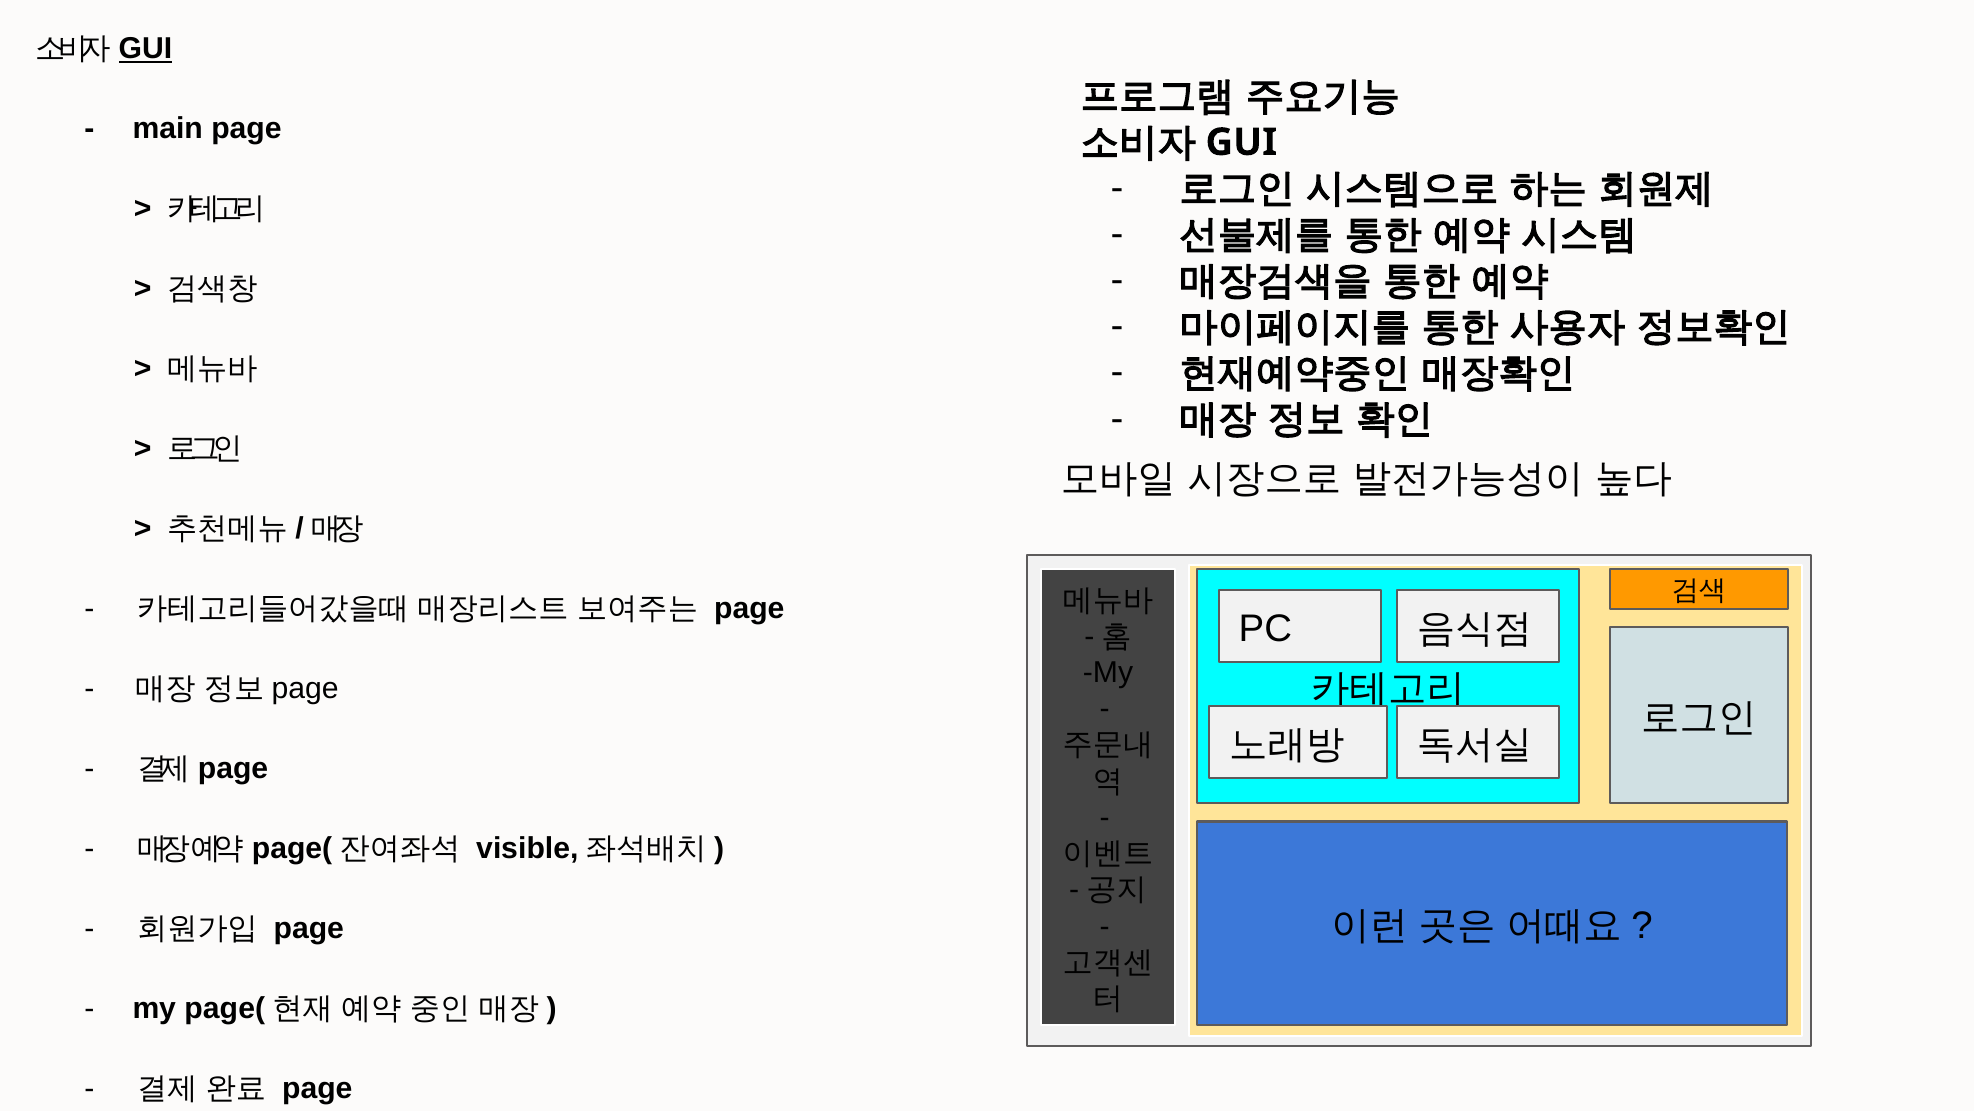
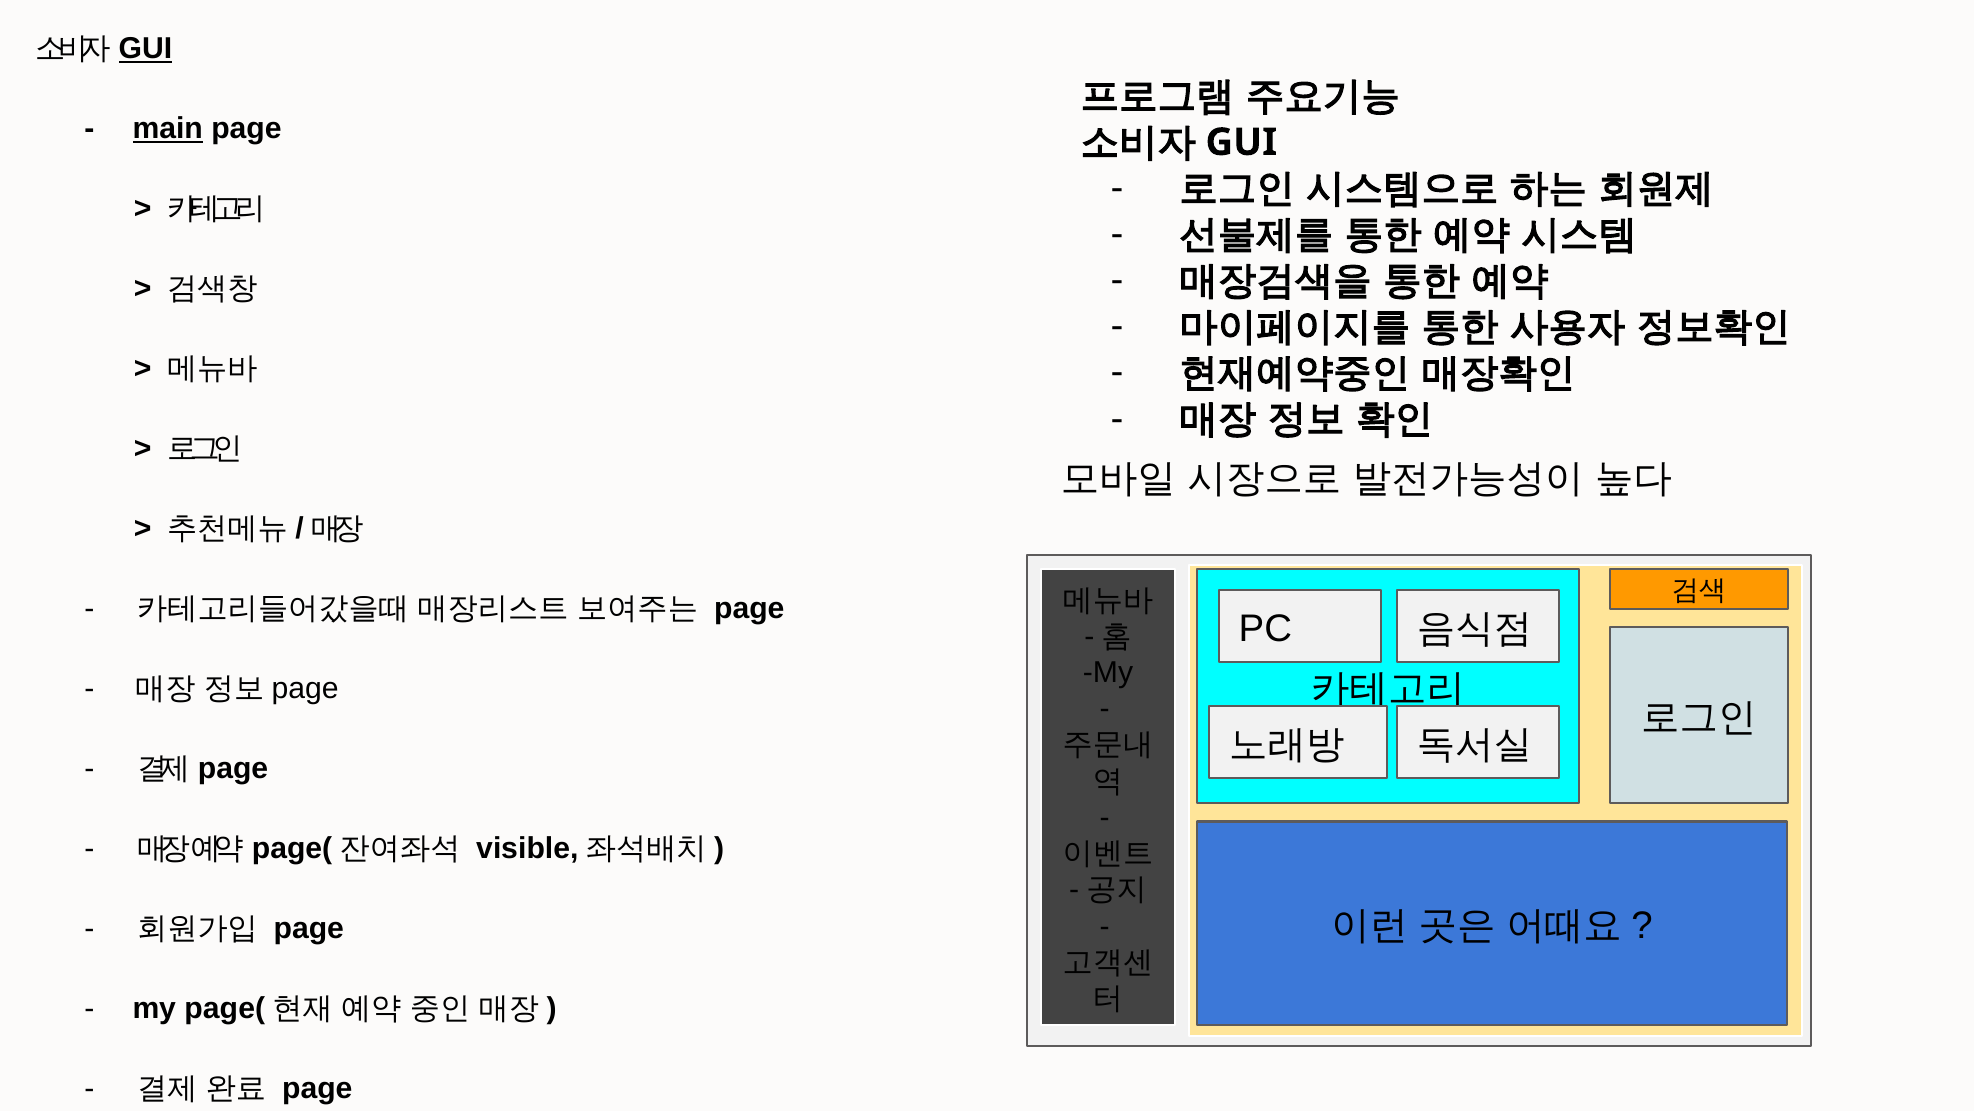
main underline: none -> present
